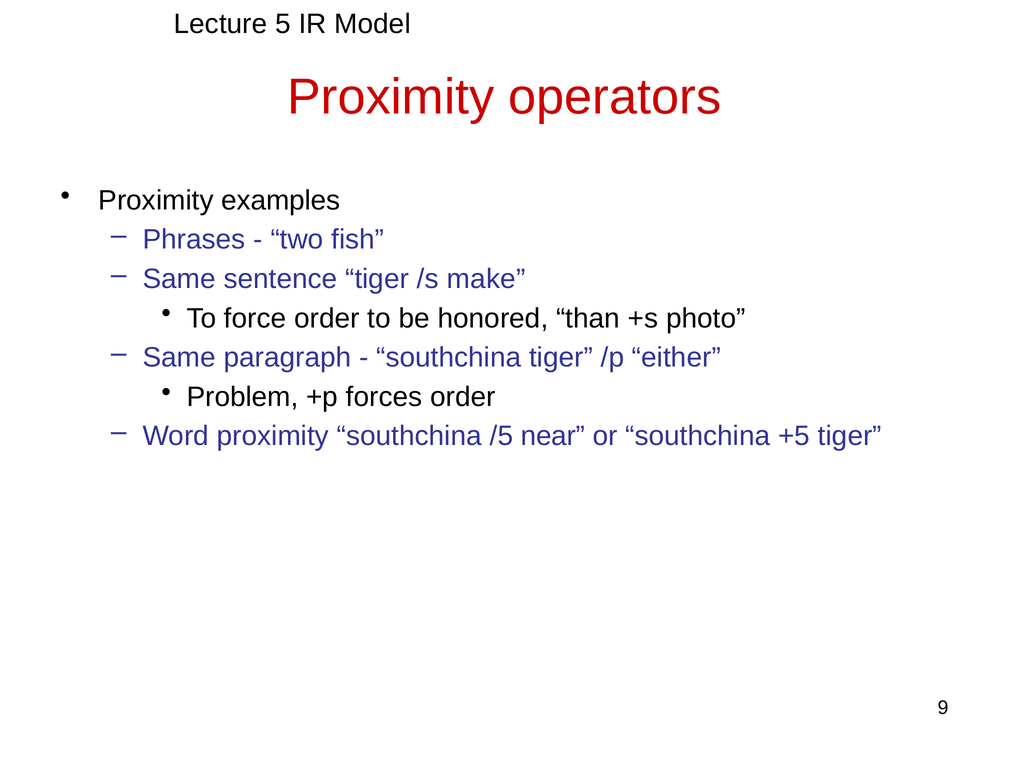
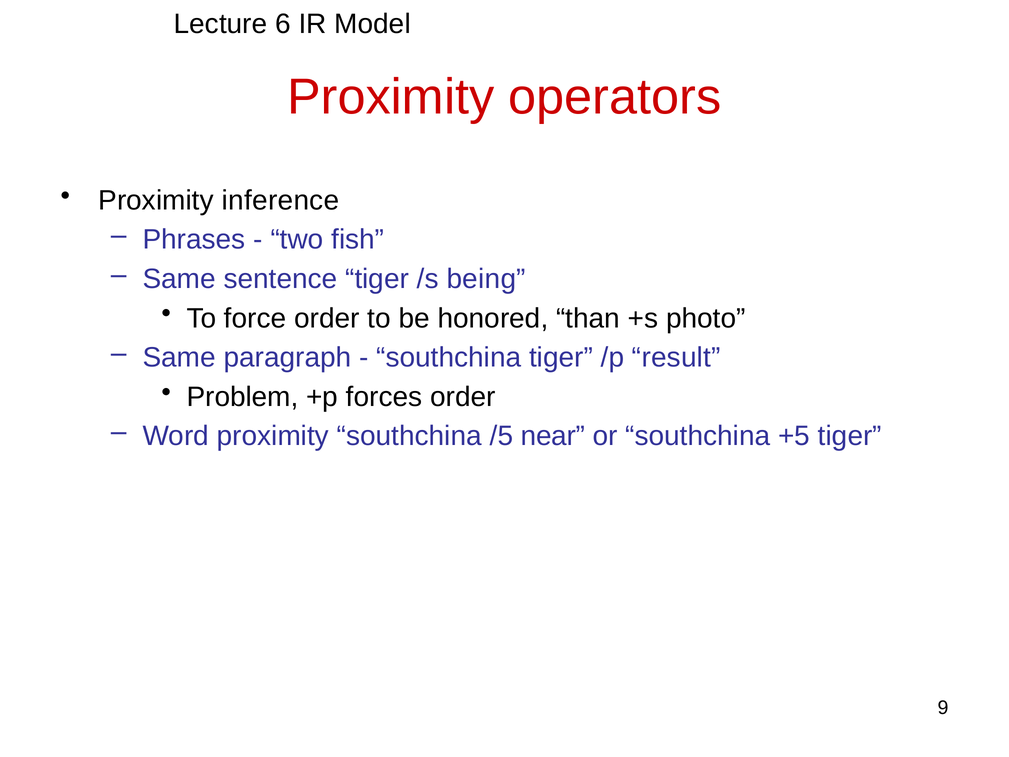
5: 5 -> 6
examples: examples -> inference
make: make -> being
either: either -> result
